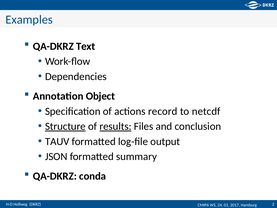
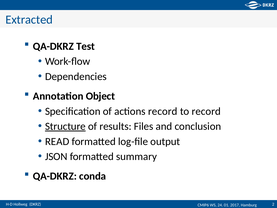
Examples: Examples -> Extracted
Text: Text -> Test
to netcdf: netcdf -> record
results underline: present -> none
TAUV: TAUV -> READ
